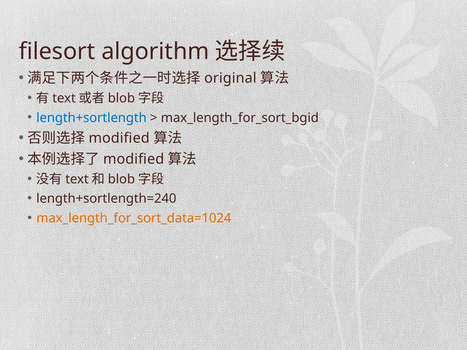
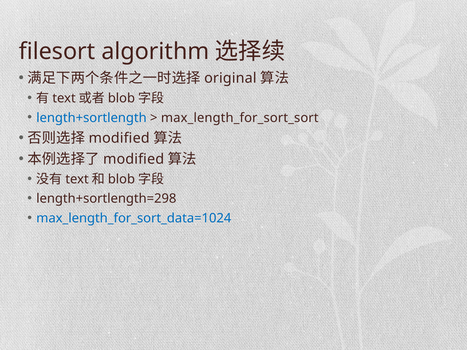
max_length_for_sort_bgid: max_length_for_sort_bgid -> max_length_for_sort_sort
length+sortlength=240: length+sortlength=240 -> length+sortlength=298
max_length_for_sort_data=1024 colour: orange -> blue
